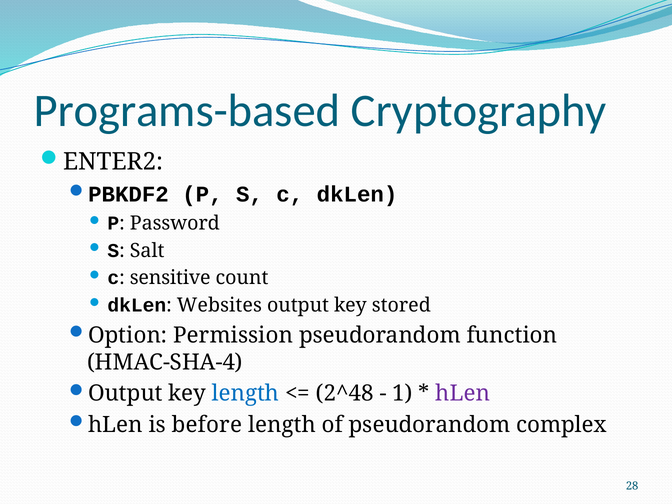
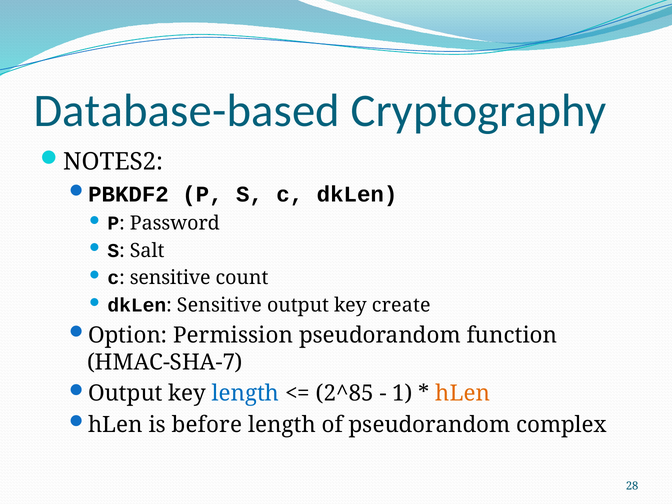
Programs-based: Programs-based -> Database-based
ENTER2: ENTER2 -> NOTES2
dkLen Websites: Websites -> Sensitive
stored: stored -> create
HMAC-SHA-4: HMAC-SHA-4 -> HMAC-SHA-7
2^48: 2^48 -> 2^85
hLen at (463, 394) colour: purple -> orange
